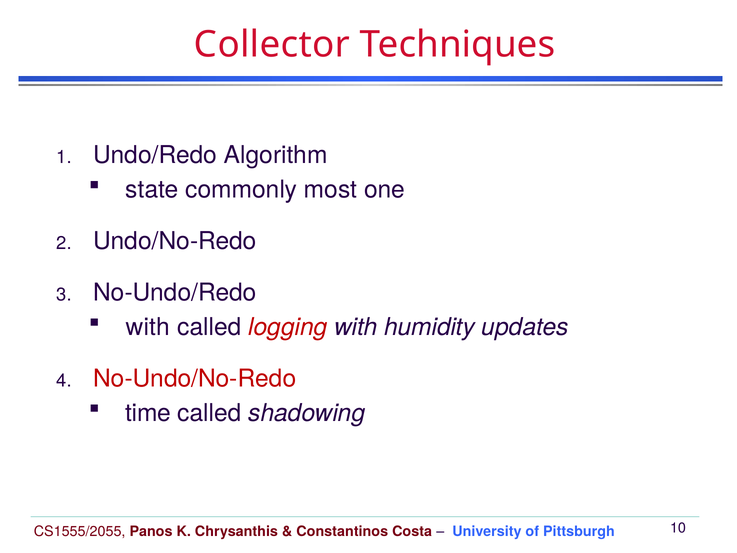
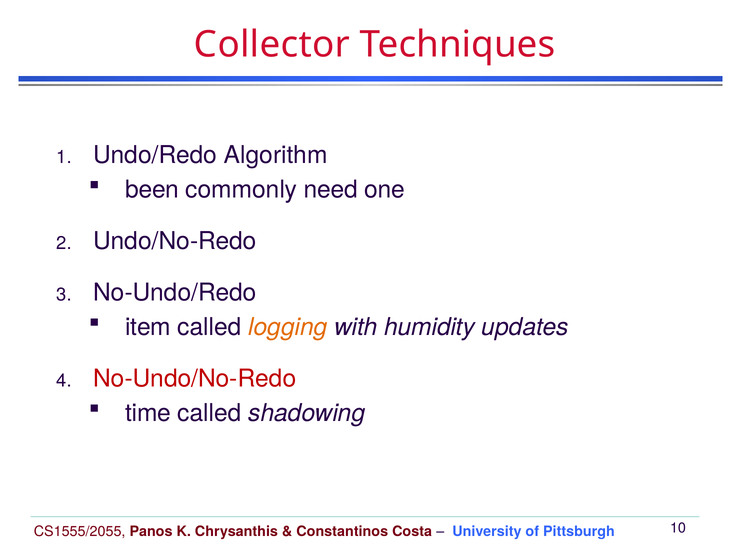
state: state -> been
most: most -> need
with at (148, 327): with -> item
logging colour: red -> orange
